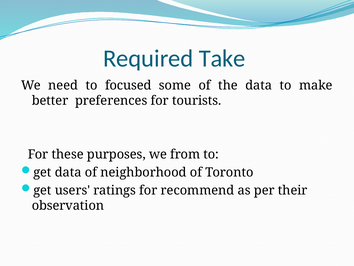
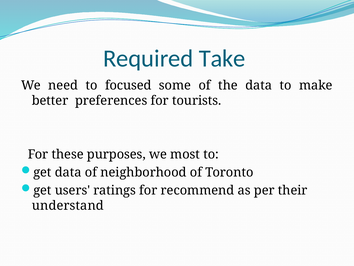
from: from -> most
observation: observation -> understand
